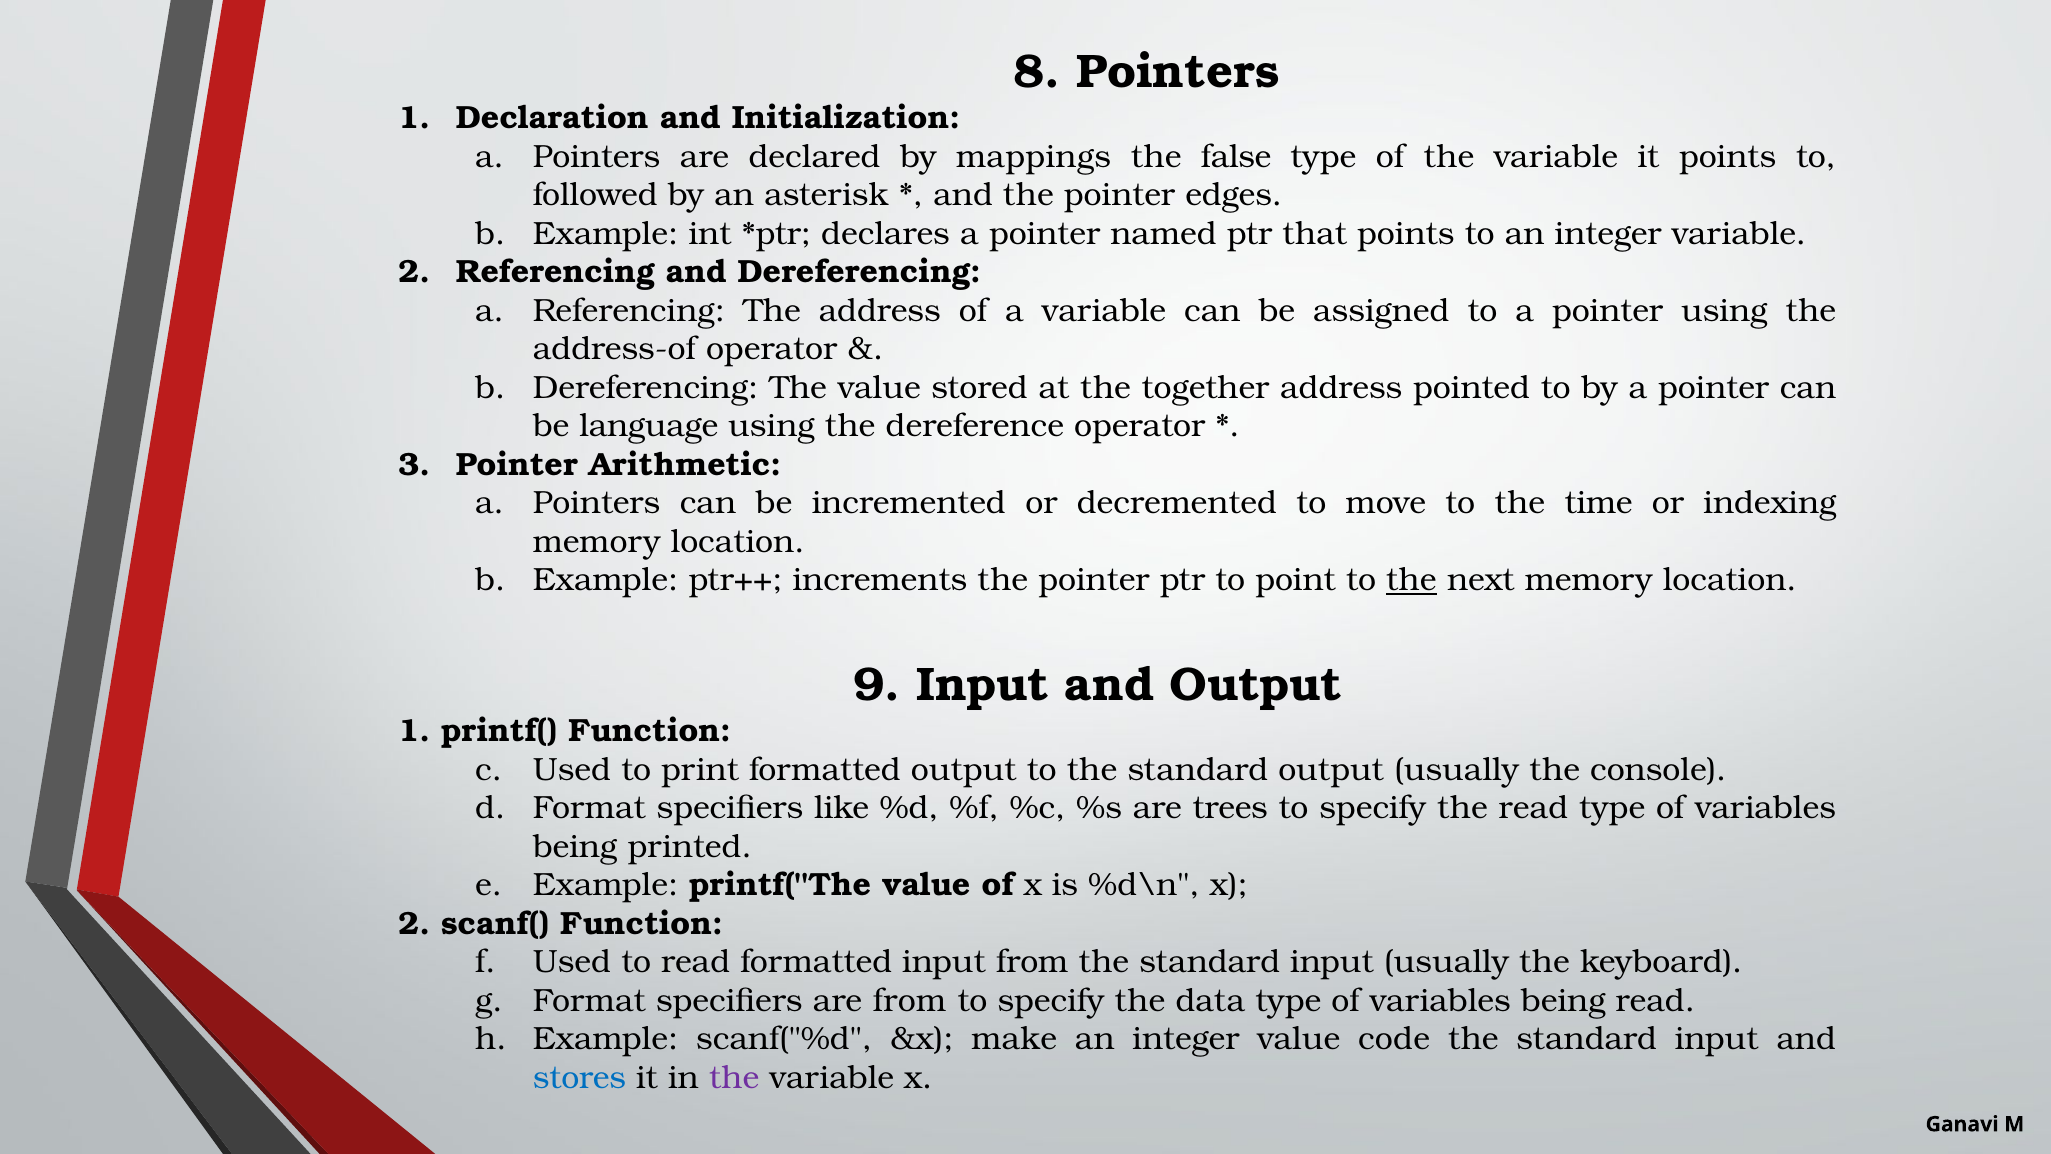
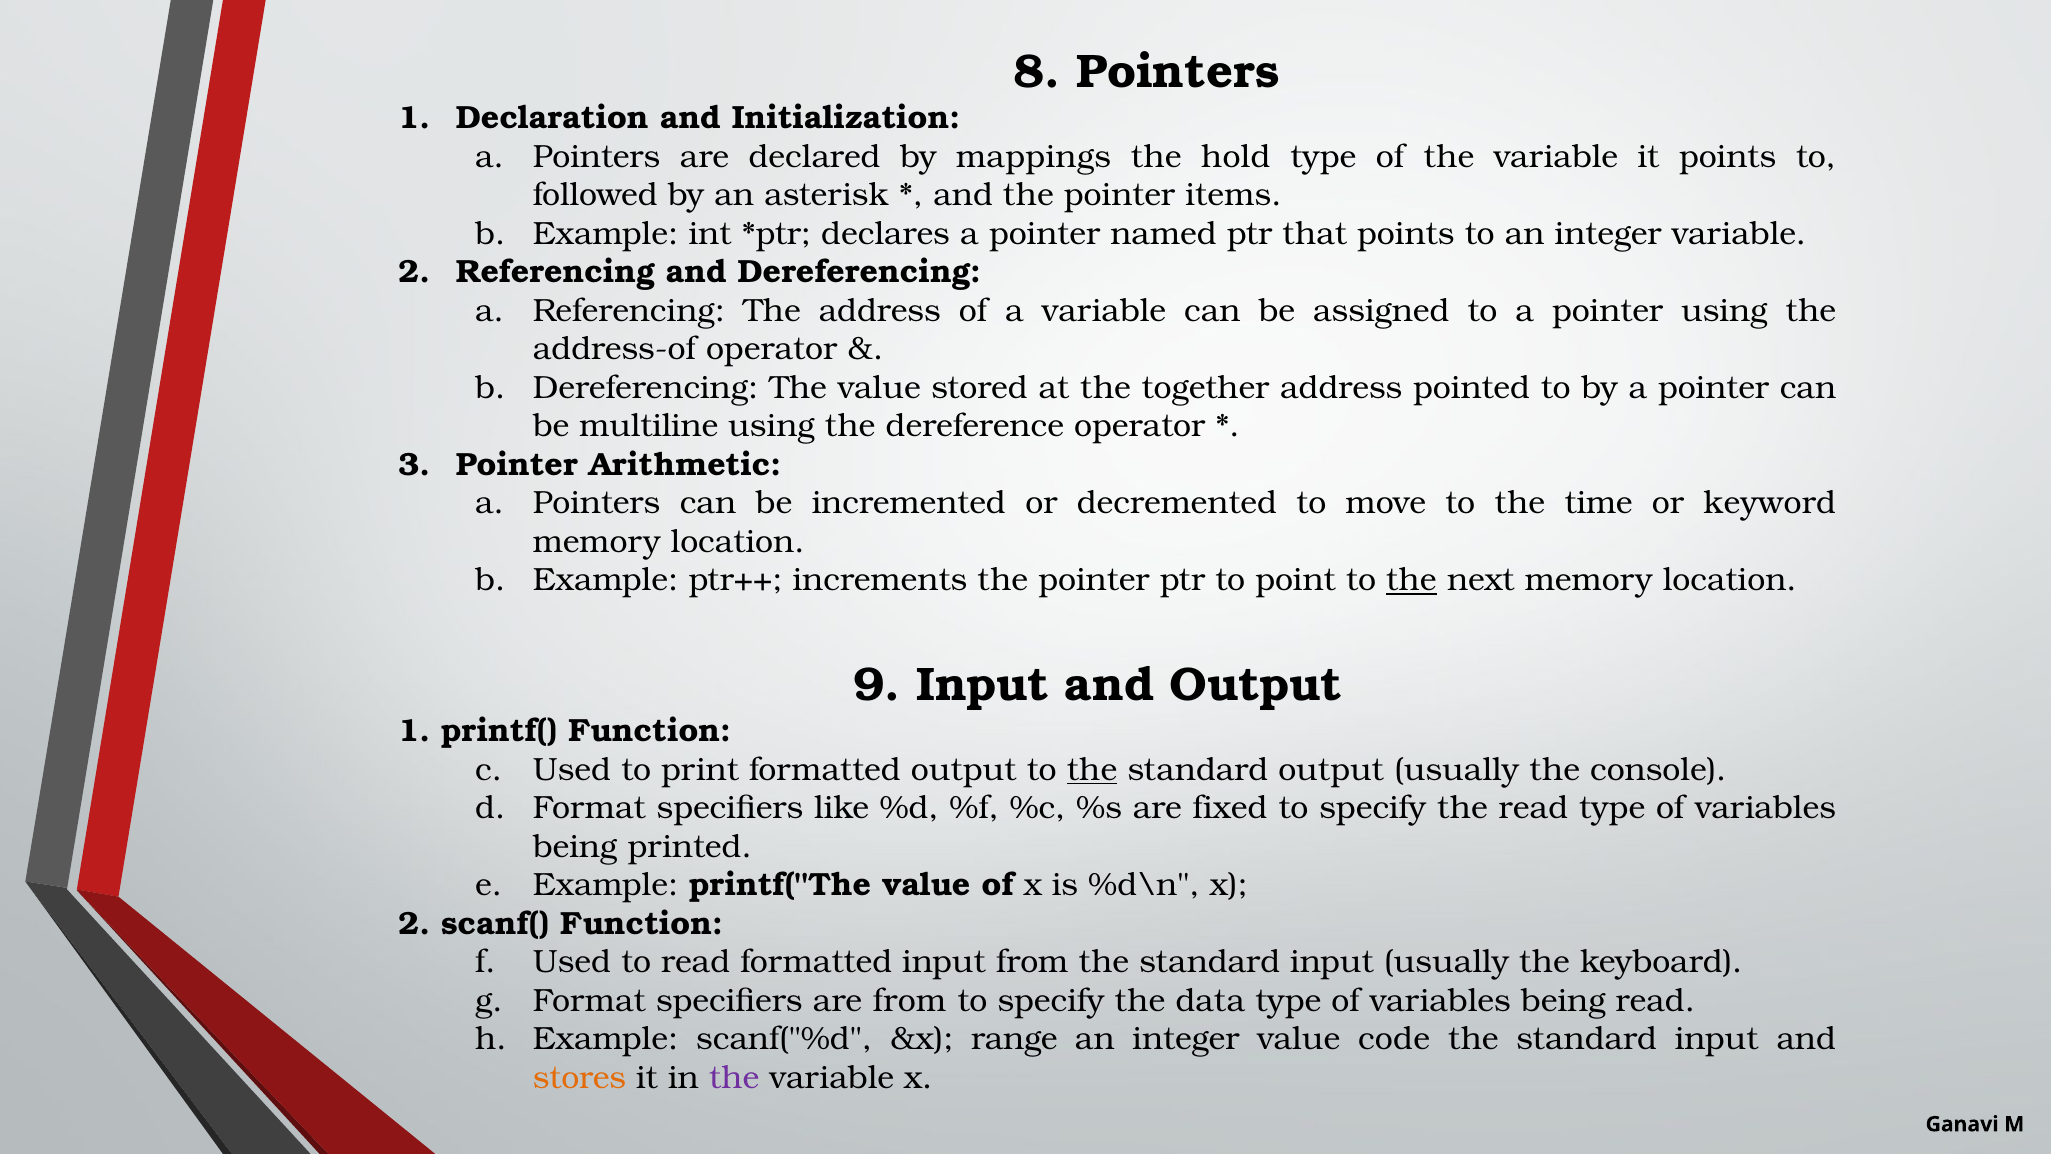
false: false -> hold
edges: edges -> items
language: language -> multiline
indexing: indexing -> keyword
the at (1092, 770) underline: none -> present
trees: trees -> fixed
make: make -> range
stores colour: blue -> orange
